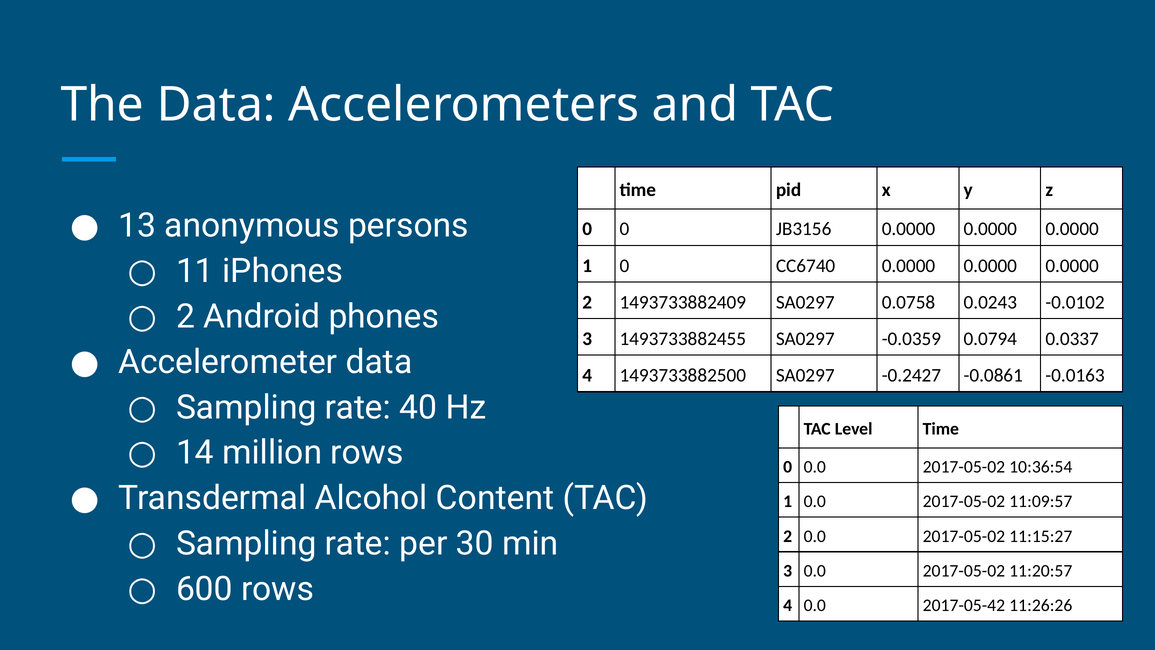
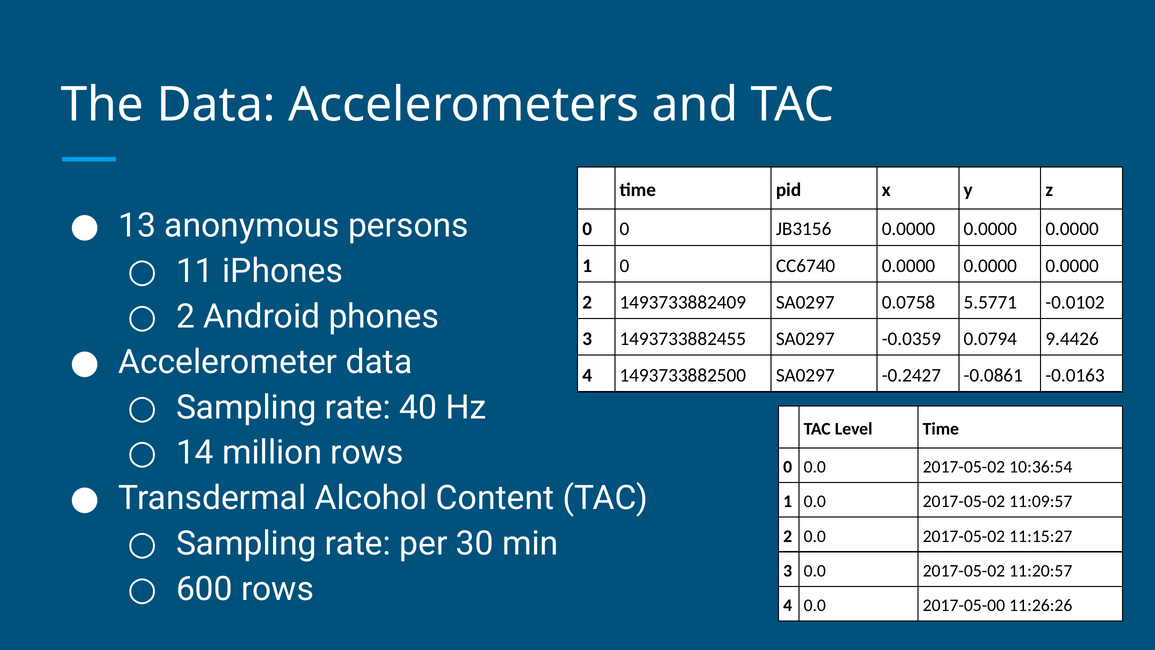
0.0243: 0.0243 -> 5.5771
0.0337: 0.0337 -> 9.4426
2017-05-42: 2017-05-42 -> 2017-05-00
